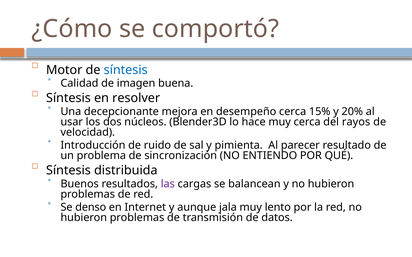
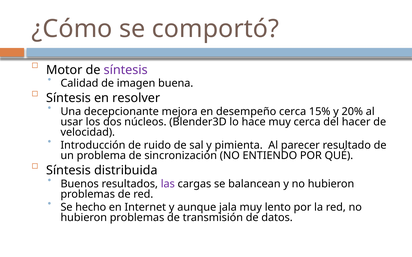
síntesis at (126, 70) colour: blue -> purple
rayos: rayos -> hacer
denso: denso -> hecho
